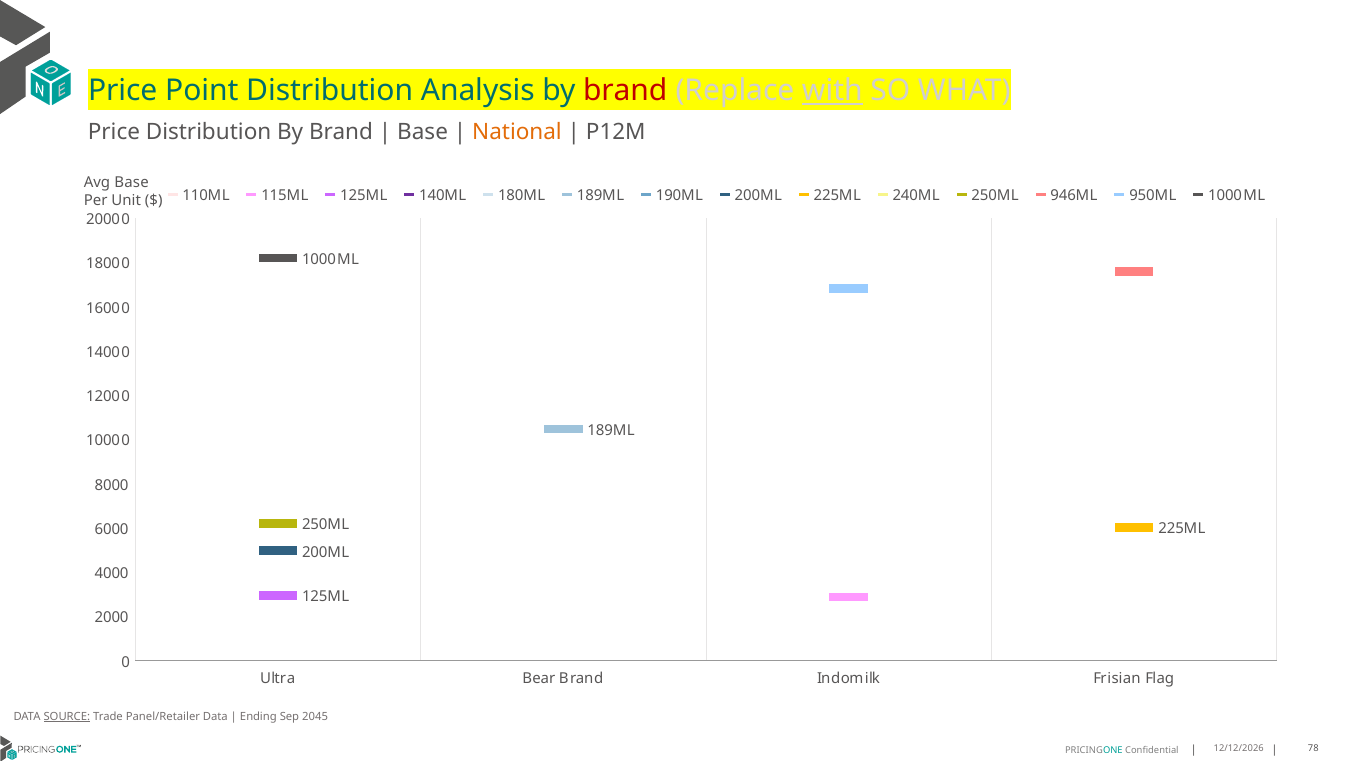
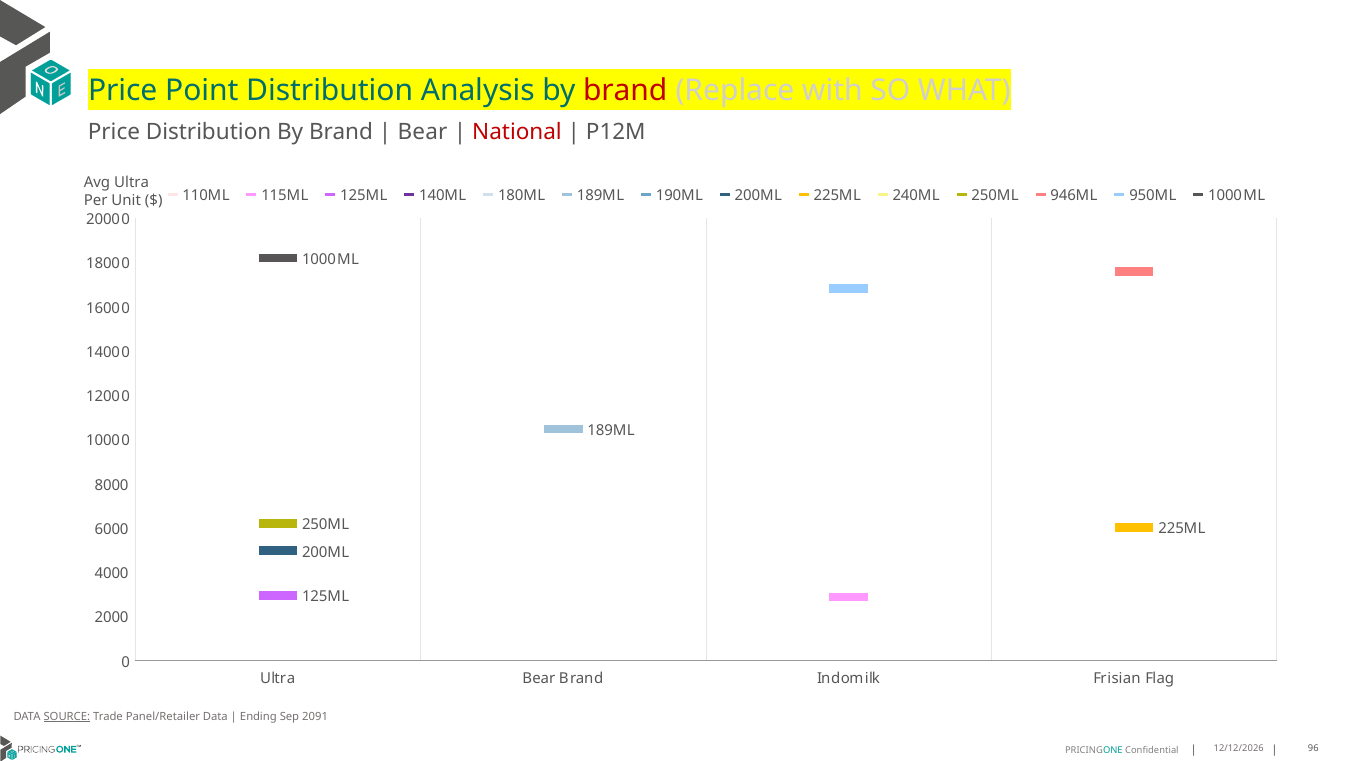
with underline: present -> none
Base at (423, 132): Base -> Bear
National colour: orange -> red
Avg Base: Base -> Ultra
2045: 2045 -> 2091
78: 78 -> 96
